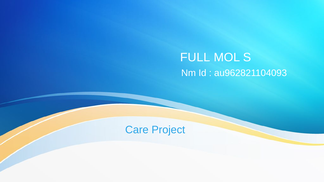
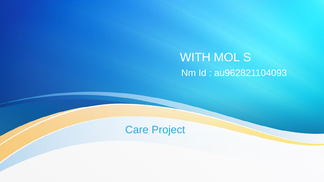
FULL: FULL -> WITH
